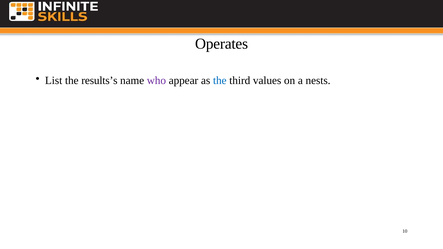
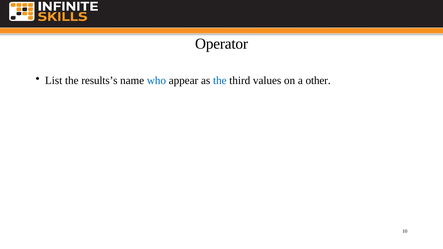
Operates: Operates -> Operator
who colour: purple -> blue
nests: nests -> other
